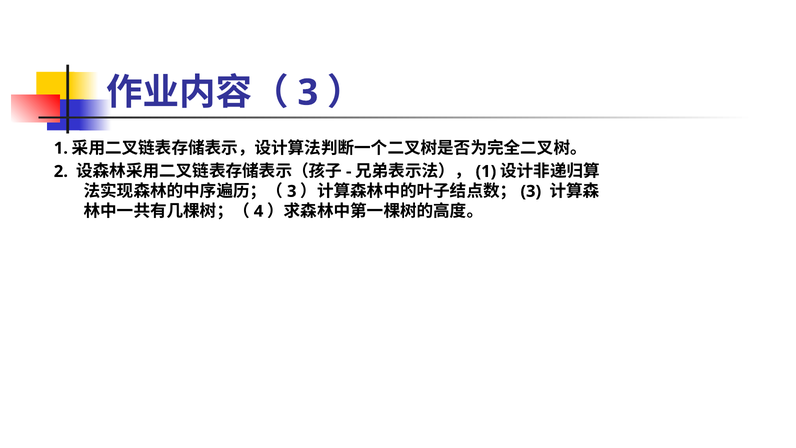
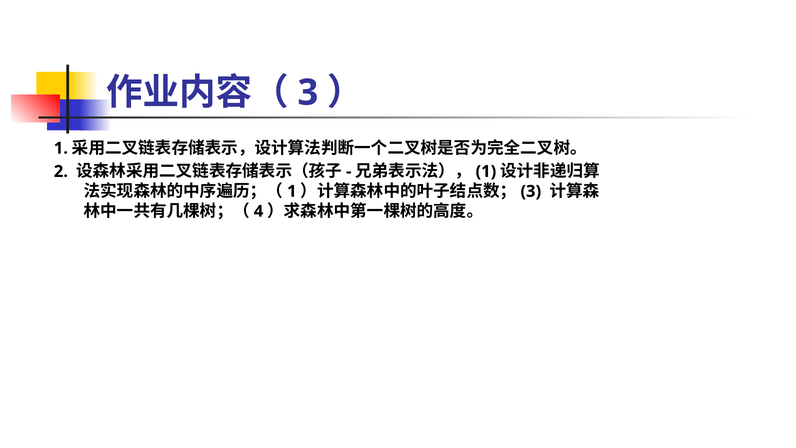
3 at (292, 191): 3 -> 1
